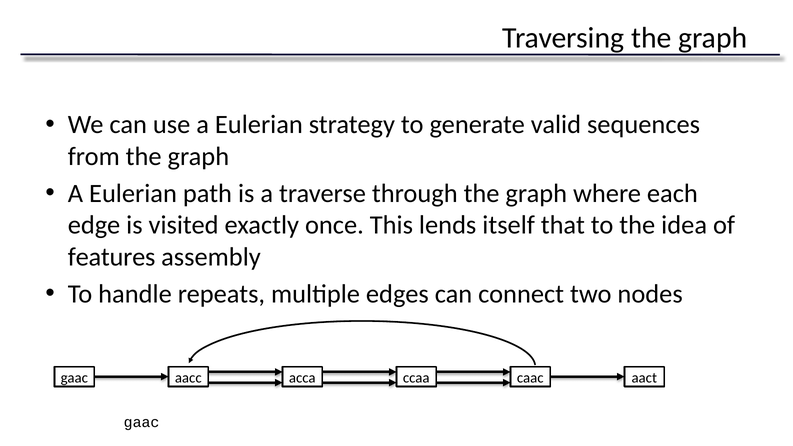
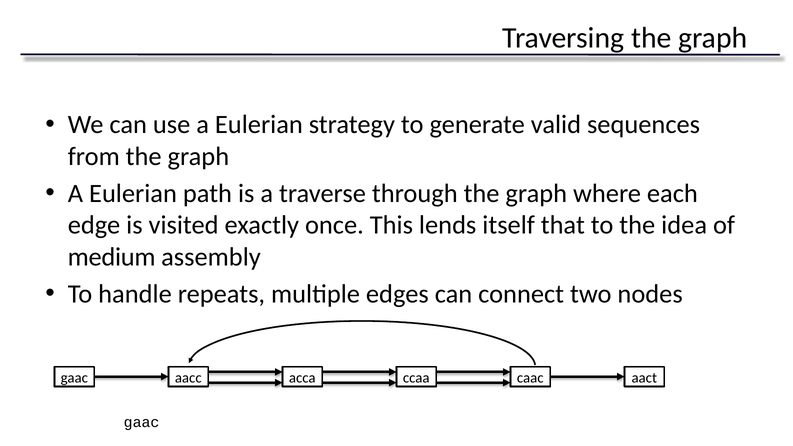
features: features -> medium
